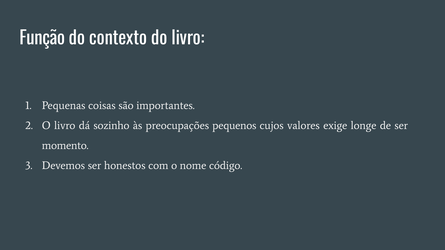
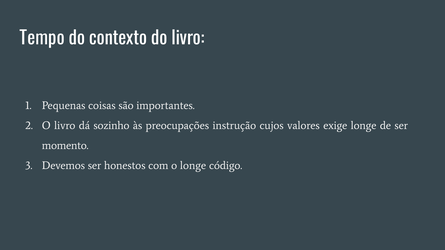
Função: Função -> Tempo
pequenos: pequenos -> instrução
o nome: nome -> longe
